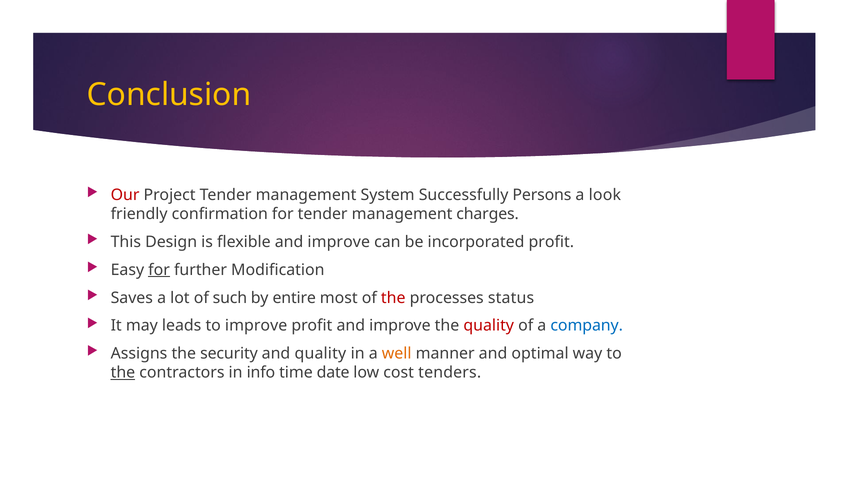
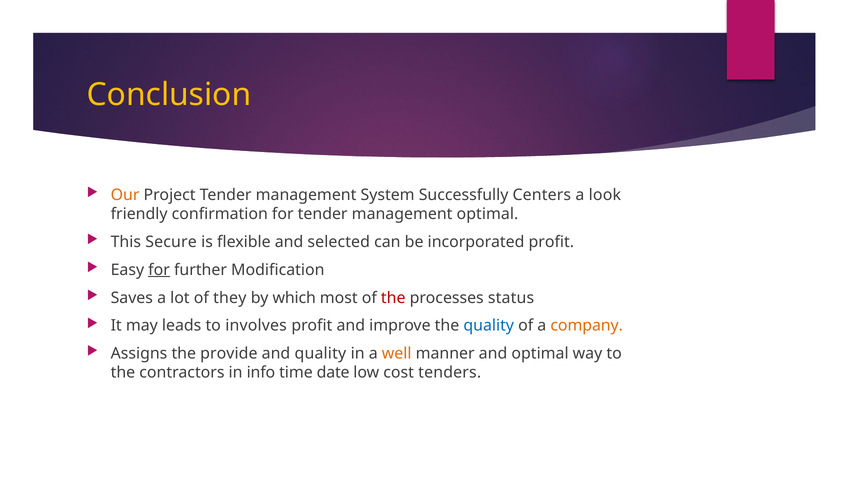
Our colour: red -> orange
Persons: Persons -> Centers
management charges: charges -> optimal
Design: Design -> Secure
flexible and improve: improve -> selected
such: such -> they
entire: entire -> which
to improve: improve -> involves
quality at (489, 326) colour: red -> blue
company colour: blue -> orange
security: security -> provide
the at (123, 373) underline: present -> none
